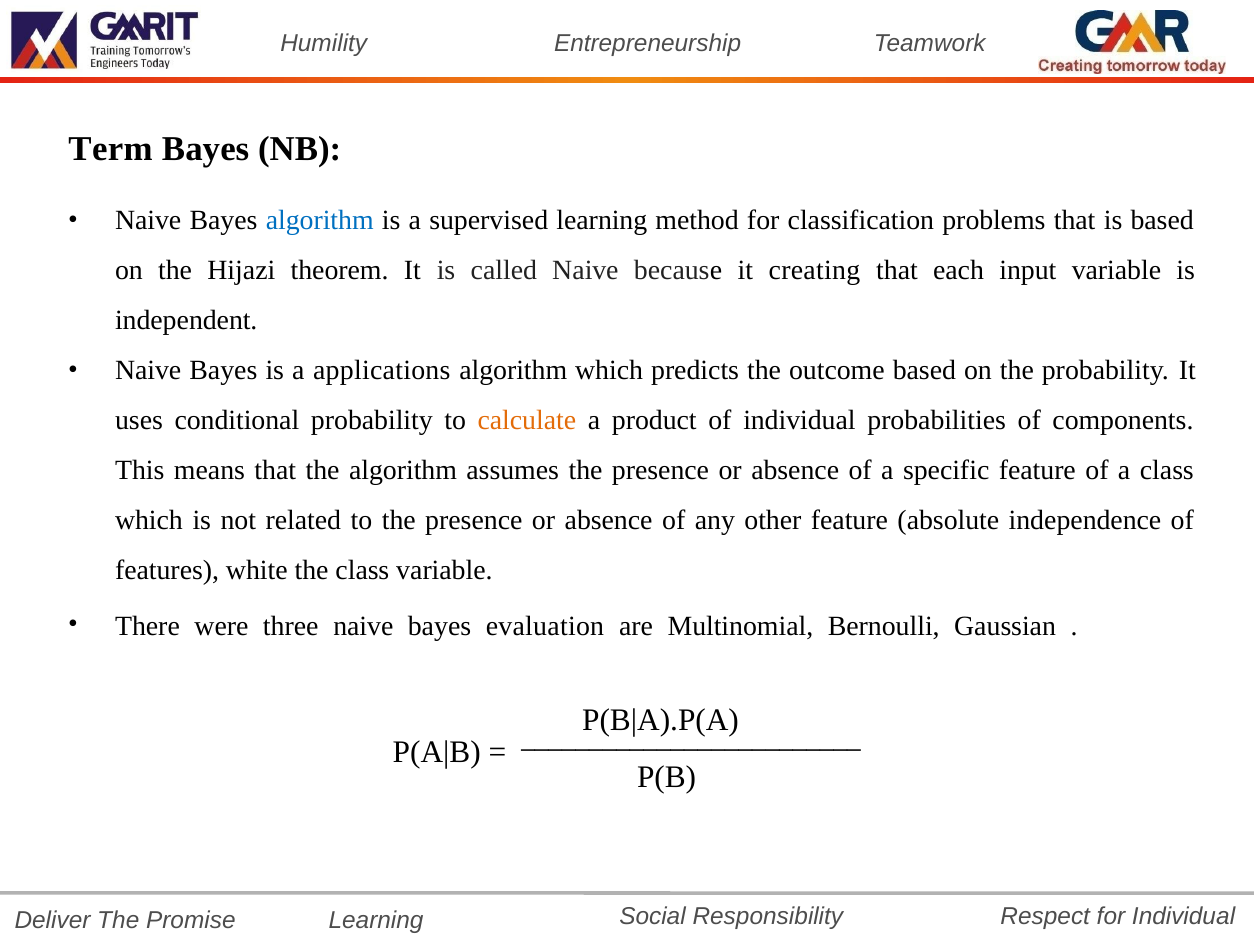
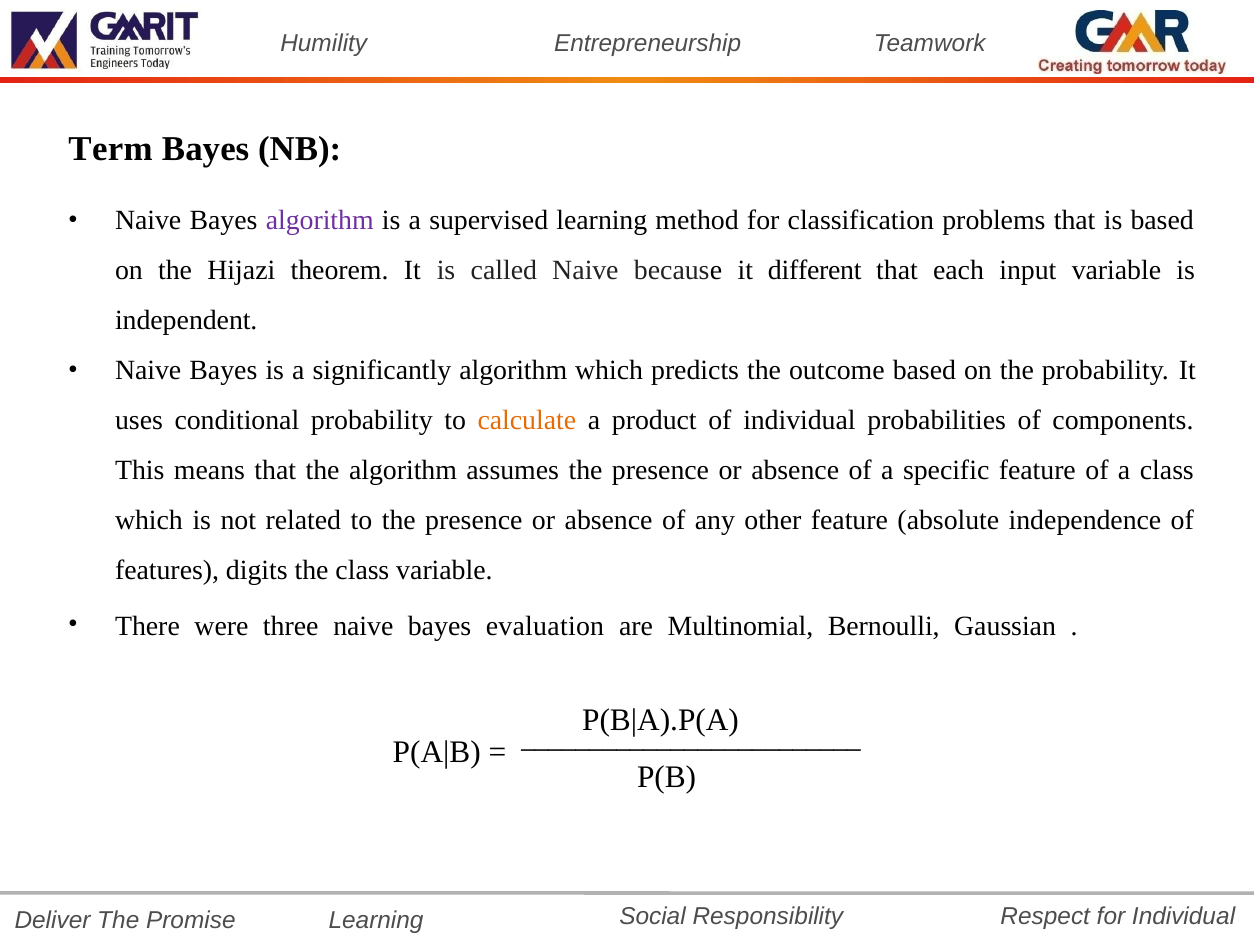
algorithm at (320, 221) colour: blue -> purple
creating: creating -> different
applications: applications -> significantly
white: white -> digits
